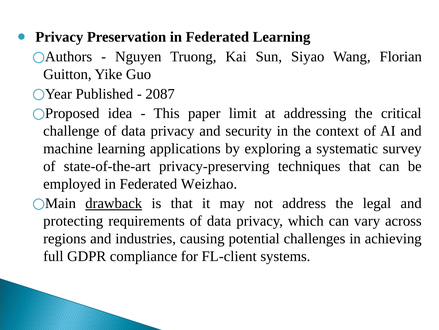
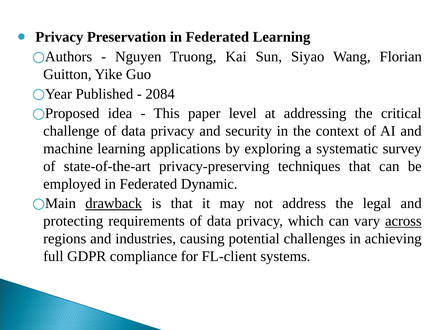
2087: 2087 -> 2084
limit: limit -> level
Weizhao: Weizhao -> Dynamic
across underline: none -> present
